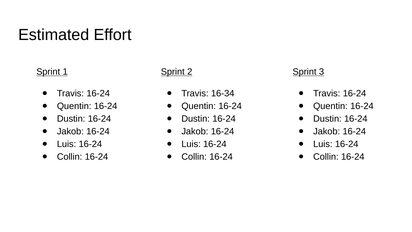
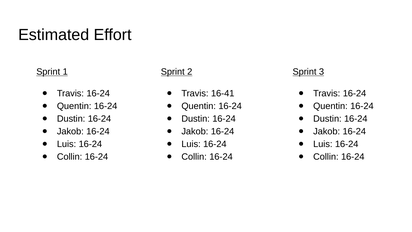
16-34: 16-34 -> 16-41
